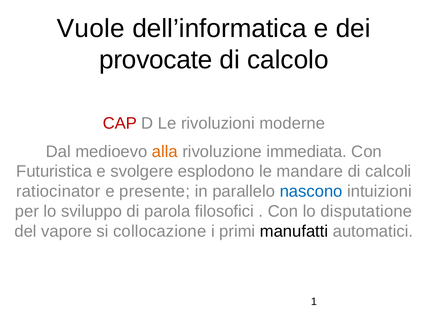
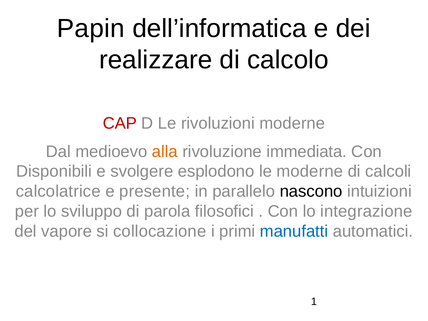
Vuole: Vuole -> Papin
provocate: provocate -> realizzare
Futuristica: Futuristica -> Disponibili
le mandare: mandare -> moderne
ratiocinator: ratiocinator -> calcolatrice
nascono colour: blue -> black
disputatione: disputatione -> integrazione
manufatti colour: black -> blue
